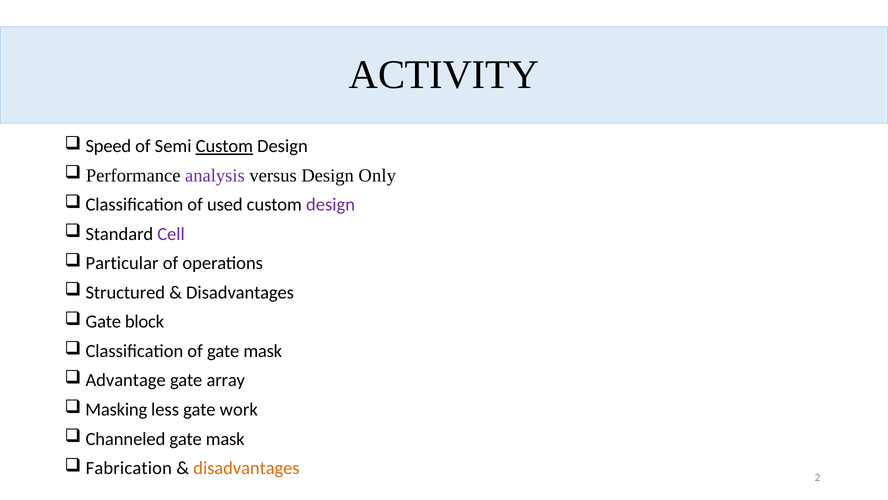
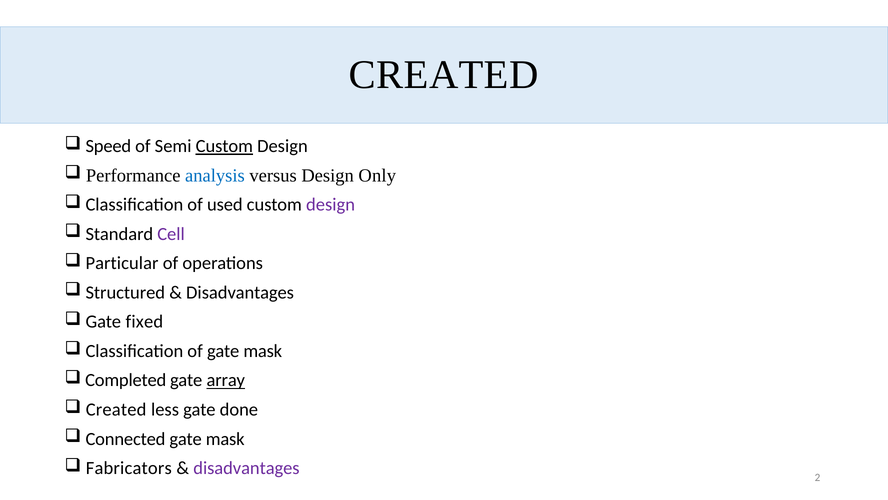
ACTIVITY at (444, 75): ACTIVITY -> CREATED
analysis colour: purple -> blue
block: block -> fixed
Advantage: Advantage -> Completed
array underline: none -> present
Masking at (116, 409): Masking -> Created
work: work -> done
Channeled: Channeled -> Connected
Fabrication: Fabrication -> Fabricators
disadvantages at (246, 468) colour: orange -> purple
